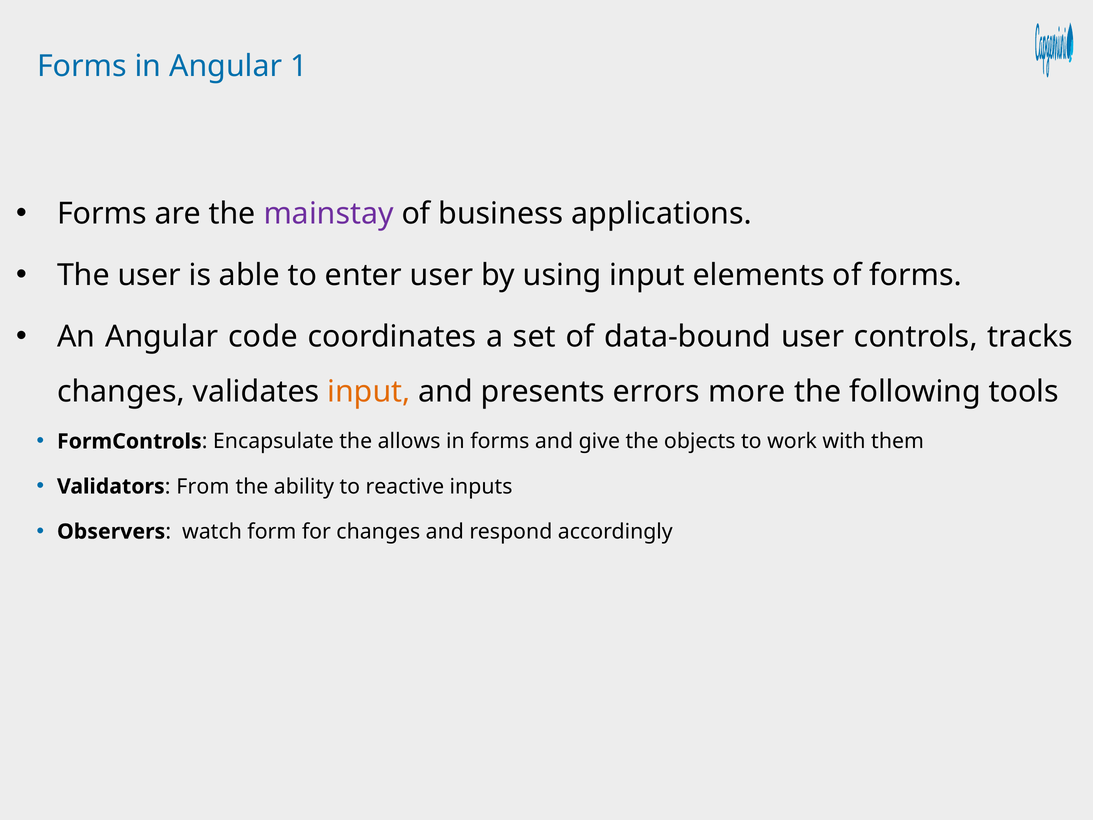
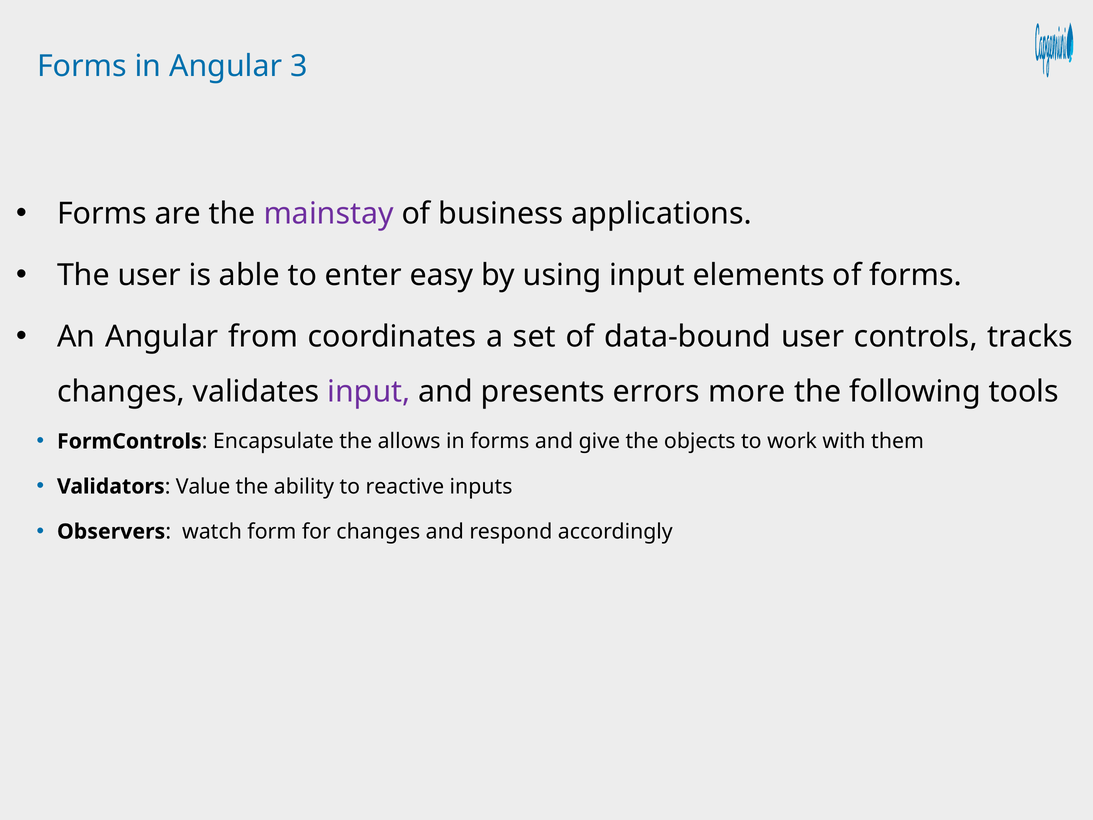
1: 1 -> 3
enter user: user -> easy
code: code -> from
input at (369, 391) colour: orange -> purple
From: From -> Value
